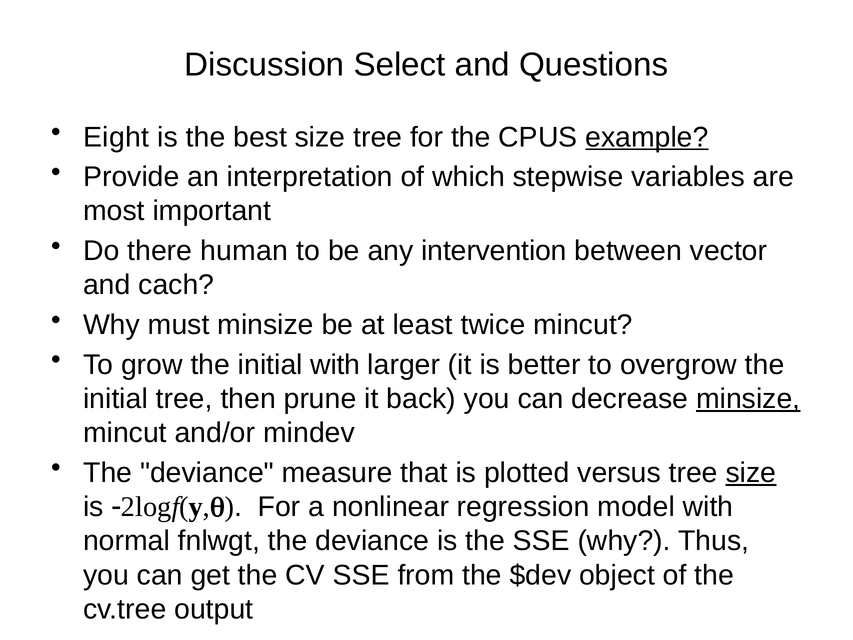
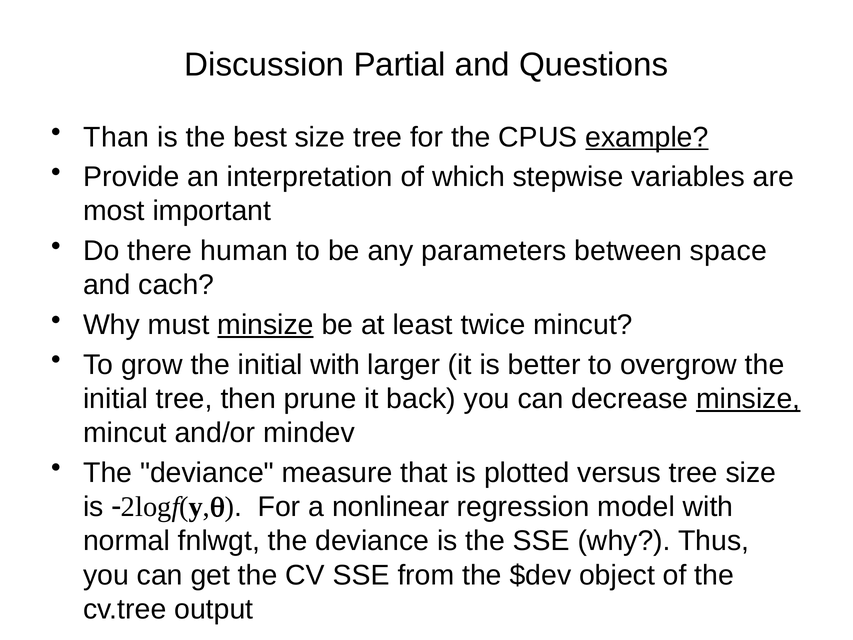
Select: Select -> Partial
Eight: Eight -> Than
intervention: intervention -> parameters
vector: vector -> space
minsize at (266, 325) underline: none -> present
size at (751, 473) underline: present -> none
